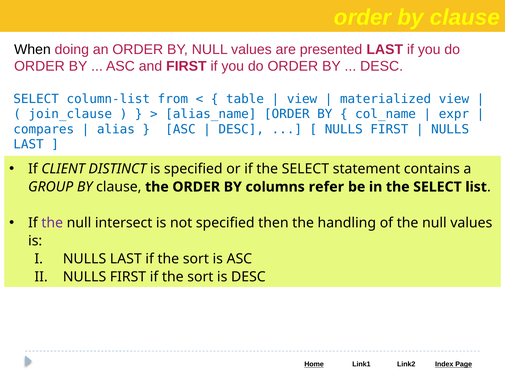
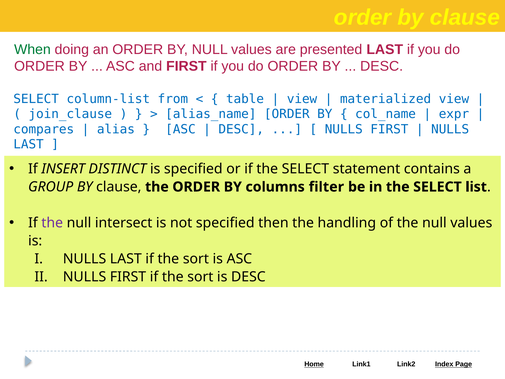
When colour: black -> green
CLIENT: CLIENT -> INSERT
refer: refer -> filter
